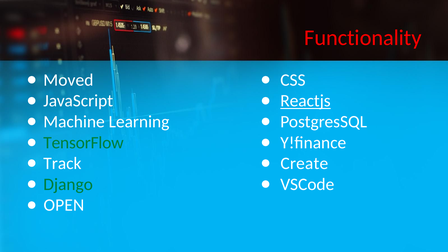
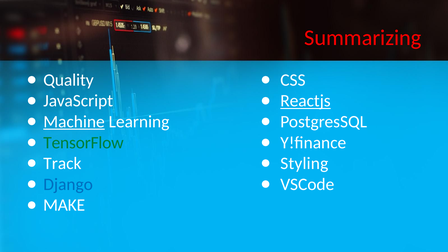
Functionality: Functionality -> Summarizing
Moved: Moved -> Quality
Machine underline: none -> present
Create: Create -> Styling
Django colour: green -> blue
OPEN: OPEN -> MAKE
